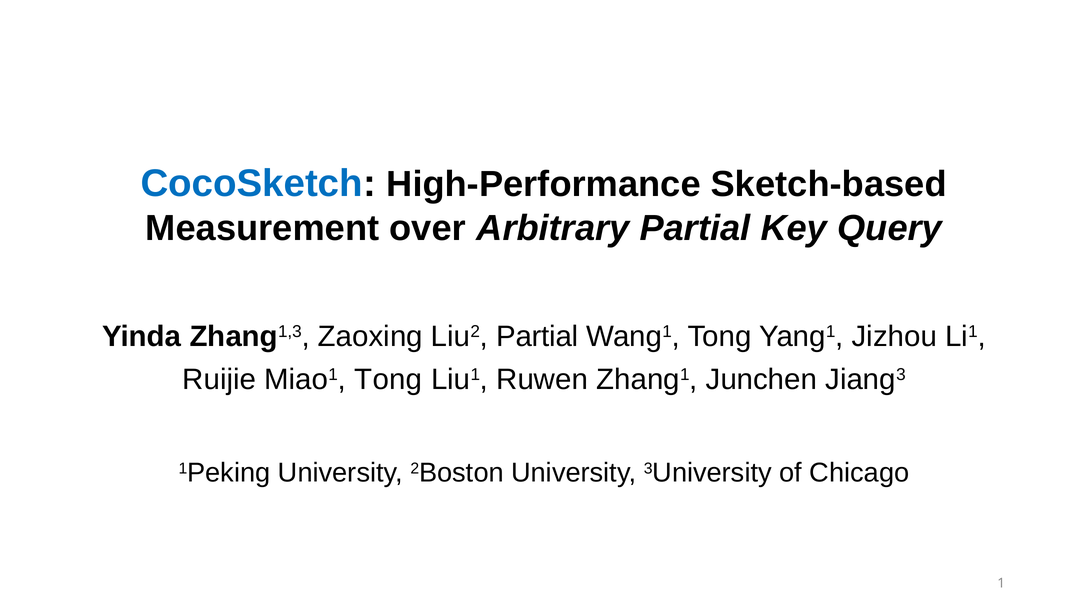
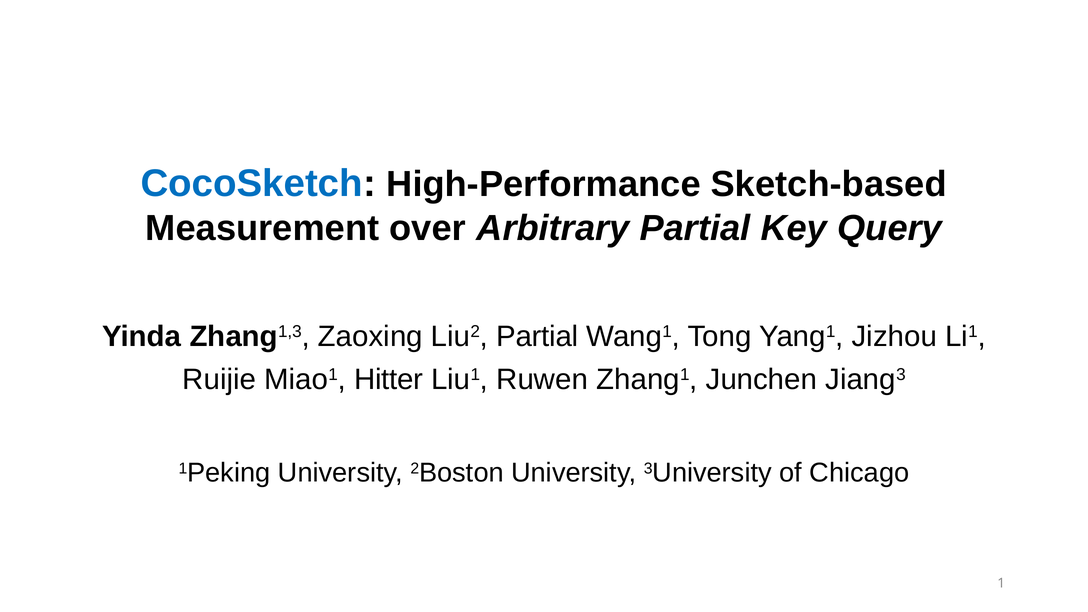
Miao1 Tong: Tong -> Hitter
